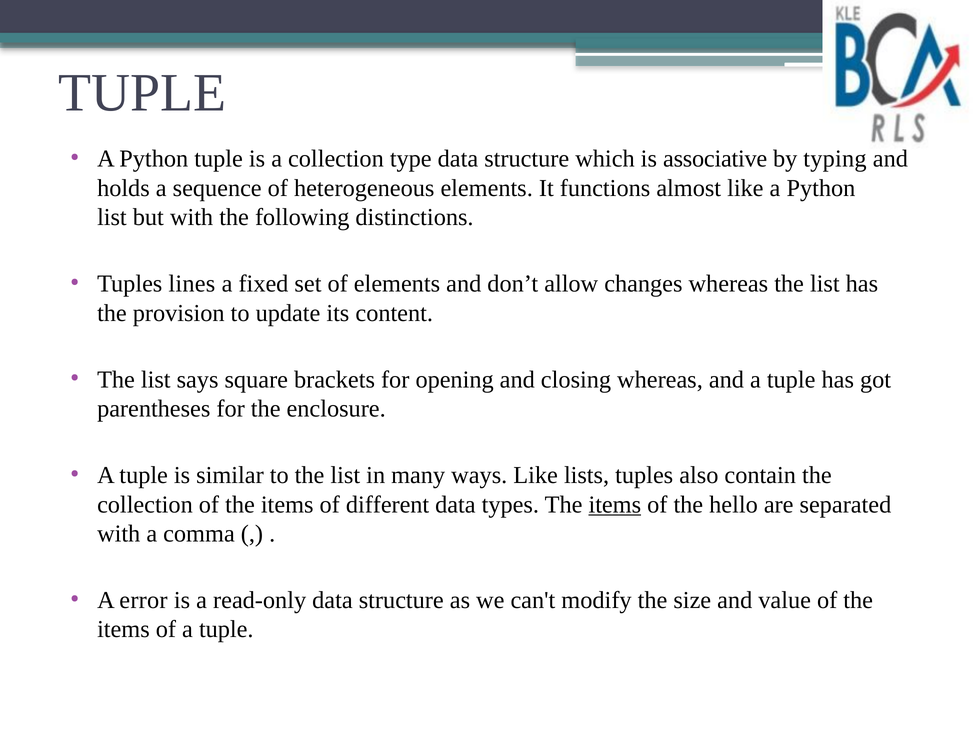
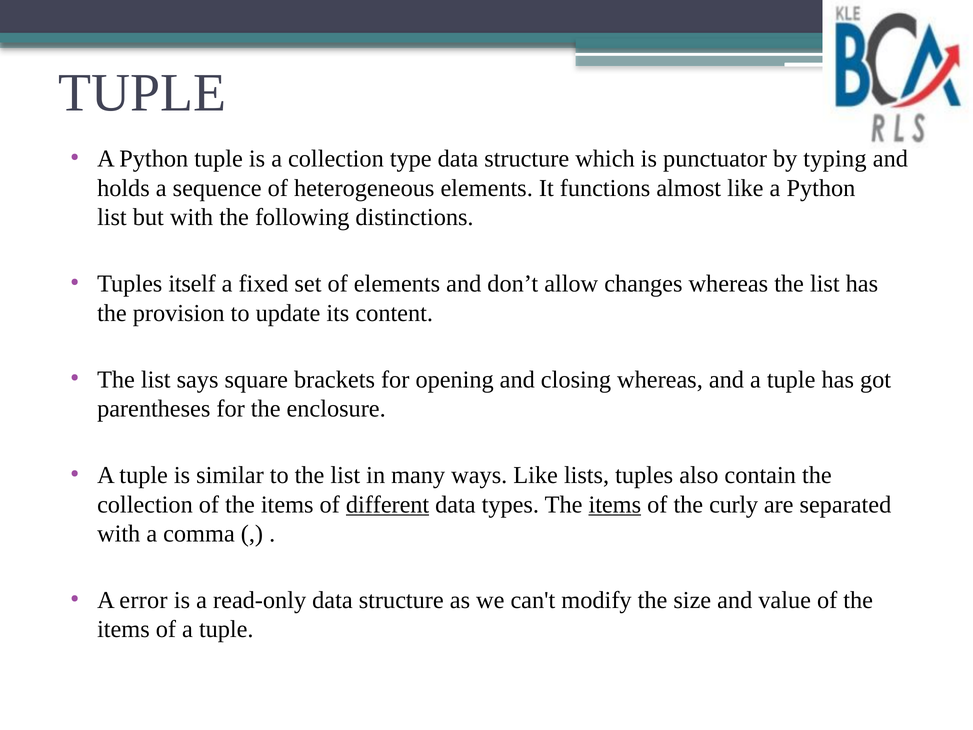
associative: associative -> punctuator
lines: lines -> itself
different underline: none -> present
hello: hello -> curly
